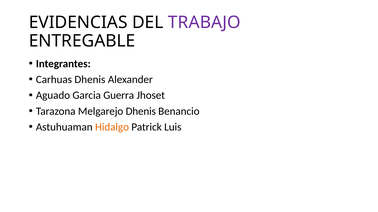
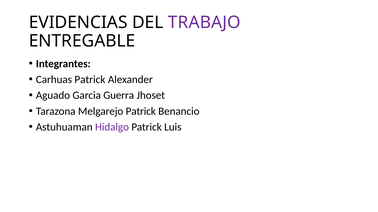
Carhuas Dhenis: Dhenis -> Patrick
Melgarejo Dhenis: Dhenis -> Patrick
Hidalgo colour: orange -> purple
